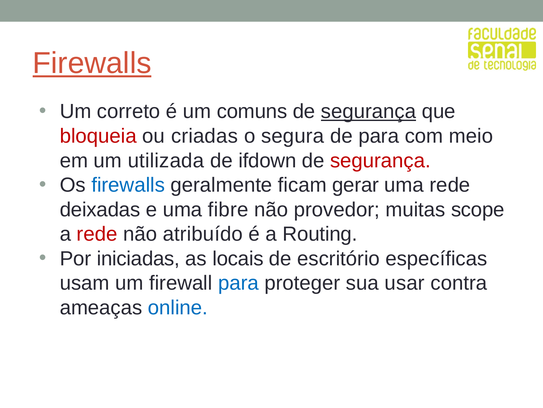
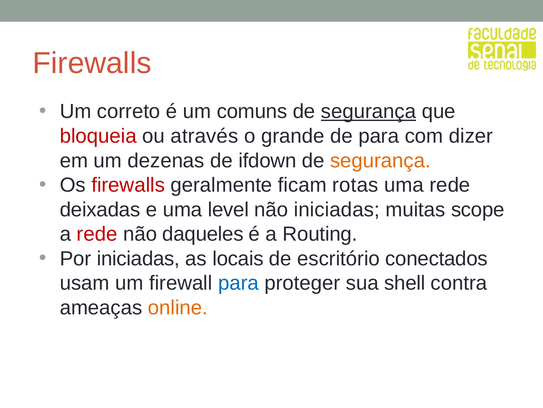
Firewalls at (92, 63) underline: present -> none
criadas: criadas -> através
segura: segura -> grande
meio: meio -> dizer
utilizada: utilizada -> dezenas
segurança at (380, 160) colour: red -> orange
firewalls at (128, 185) colour: blue -> red
gerar: gerar -> rotas
fibre: fibre -> level
não provedor: provedor -> iniciadas
atribuído: atribuído -> daqueles
específicas: específicas -> conectados
usar: usar -> shell
online colour: blue -> orange
